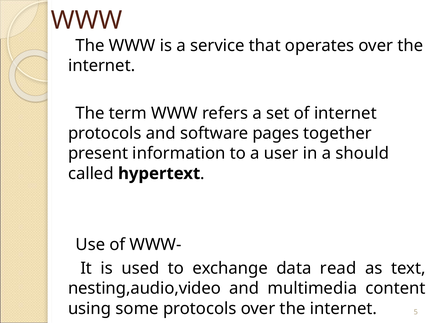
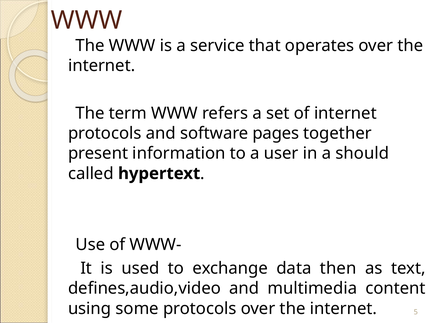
read: read -> then
nesting,audio,video: nesting,audio,video -> defines,audio,video
